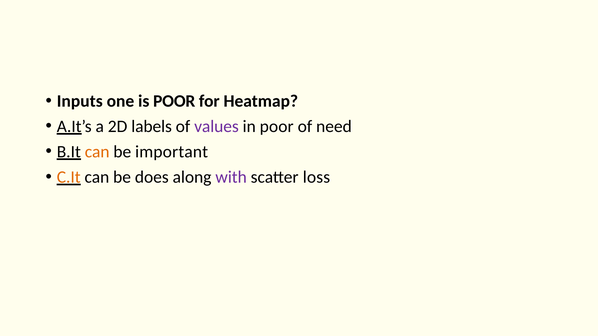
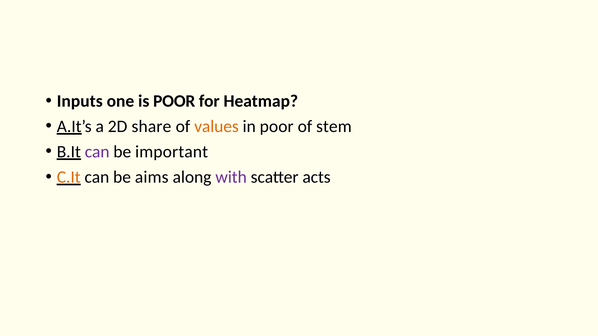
labels: labels -> share
values colour: purple -> orange
need: need -> stem
can at (97, 152) colour: orange -> purple
does: does -> aims
loss: loss -> acts
